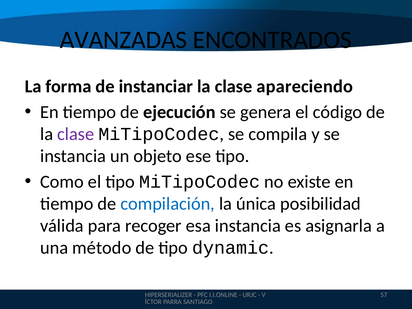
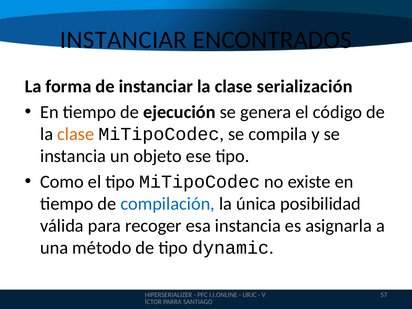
AVANZADAS at (124, 40): AVANZADAS -> INSTANCIAR
apareciendo: apareciendo -> serialización
clase at (76, 134) colour: purple -> orange
